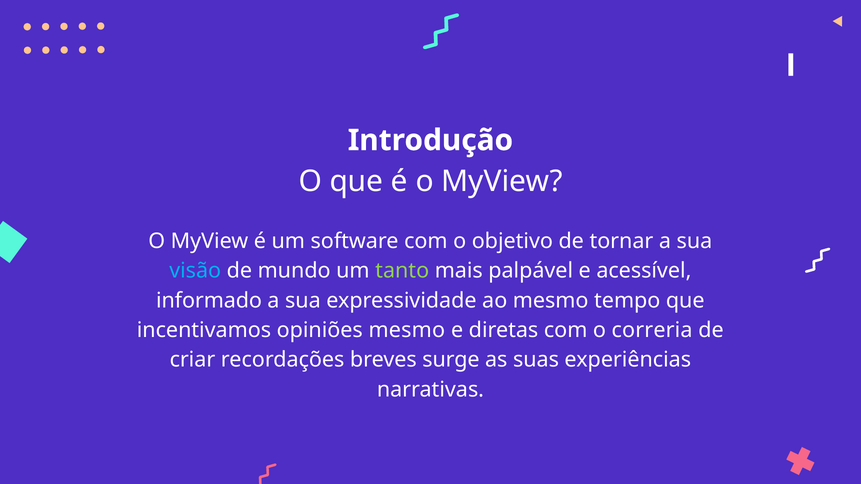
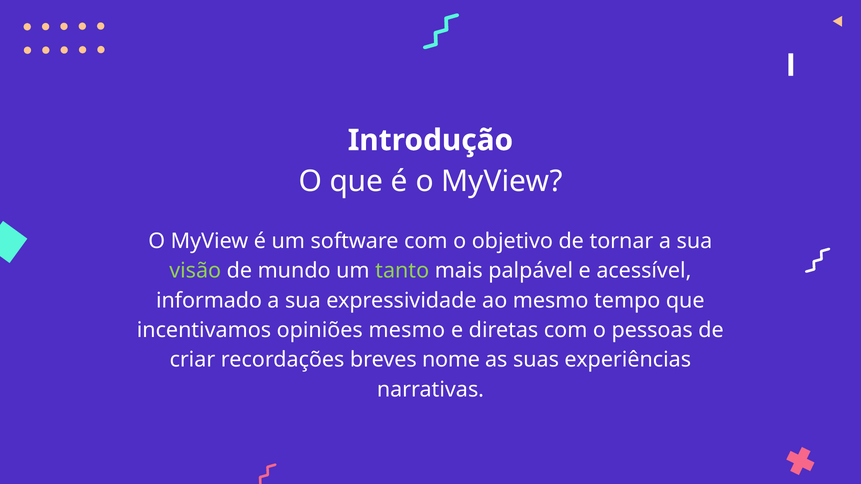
visão colour: light blue -> light green
correria: correria -> pessoas
surge: surge -> nome
